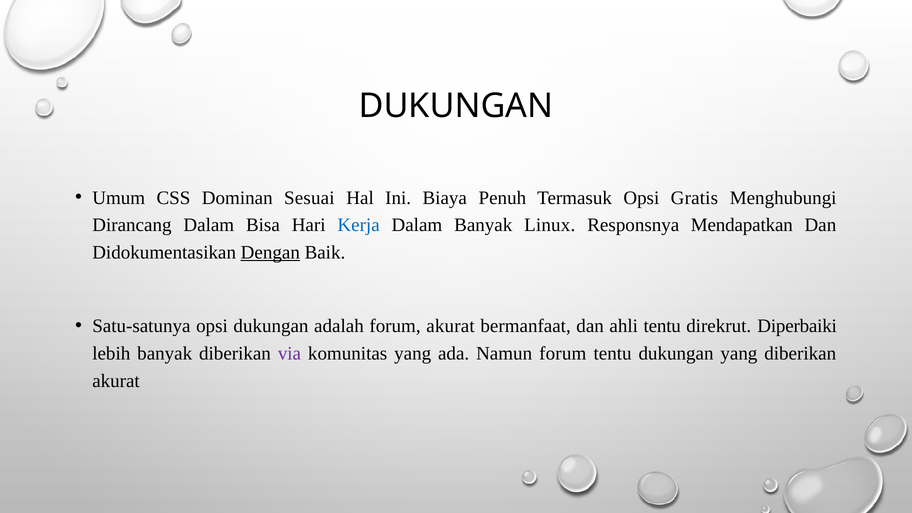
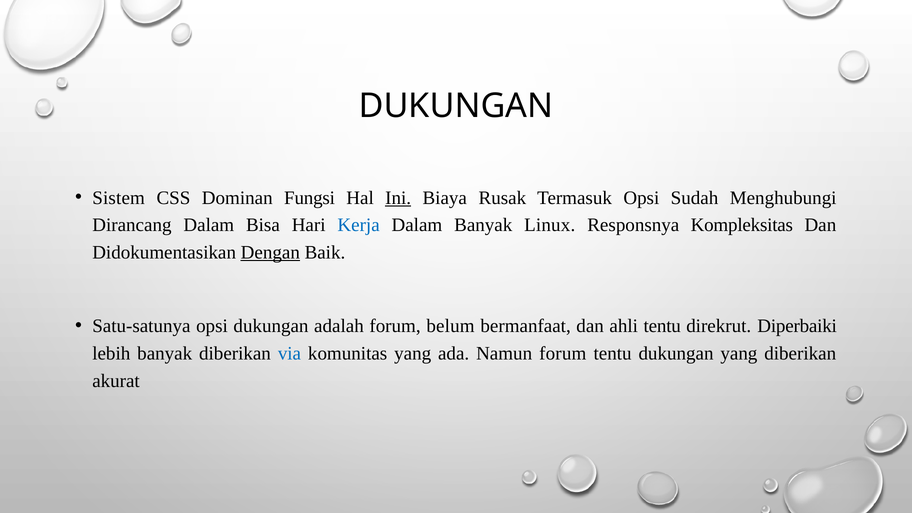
Umum: Umum -> Sistem
Sesuai: Sesuai -> Fungsi
Ini underline: none -> present
Penuh: Penuh -> Rusak
Gratis: Gratis -> Sudah
Mendapatkan: Mendapatkan -> Kompleksitas
forum akurat: akurat -> belum
via colour: purple -> blue
